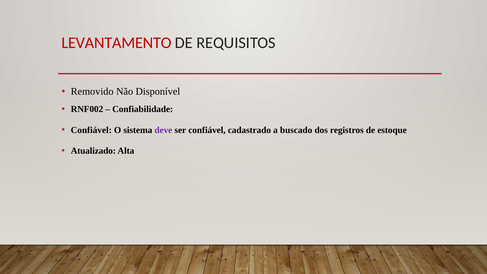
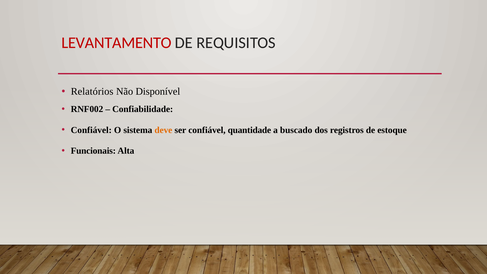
Removido: Removido -> Relatórios
deve colour: purple -> orange
cadastrado: cadastrado -> quantidade
Atualizado: Atualizado -> Funcionais
